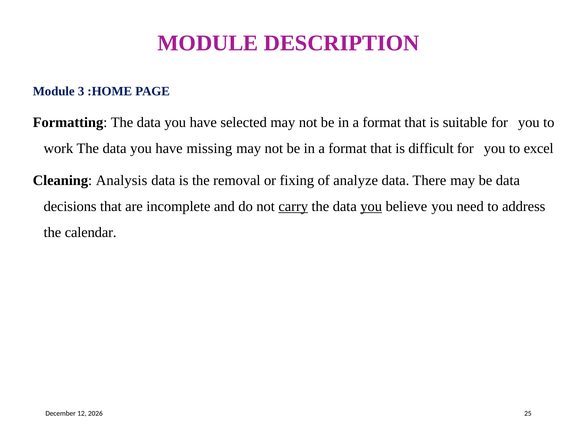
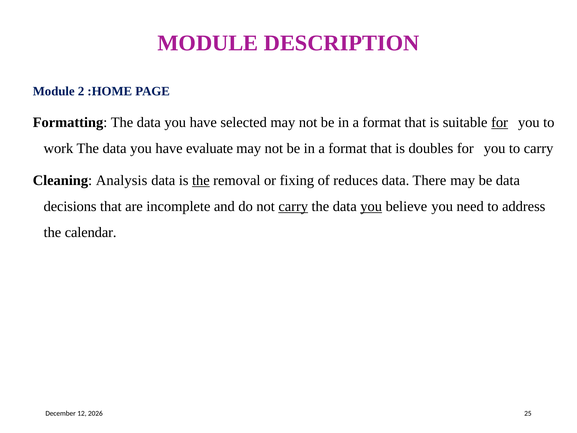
3: 3 -> 2
for at (500, 122) underline: none -> present
missing: missing -> evaluate
difficult: difficult -> doubles
to excel: excel -> carry
the at (201, 180) underline: none -> present
analyze: analyze -> reduces
